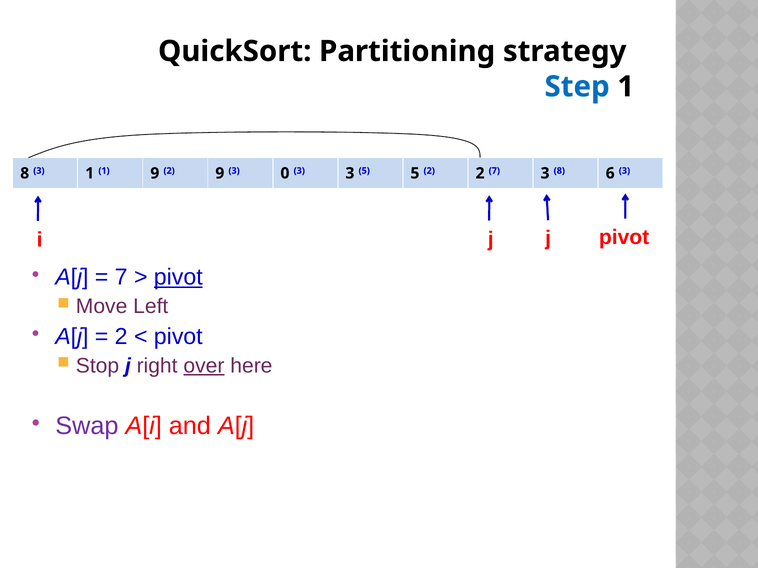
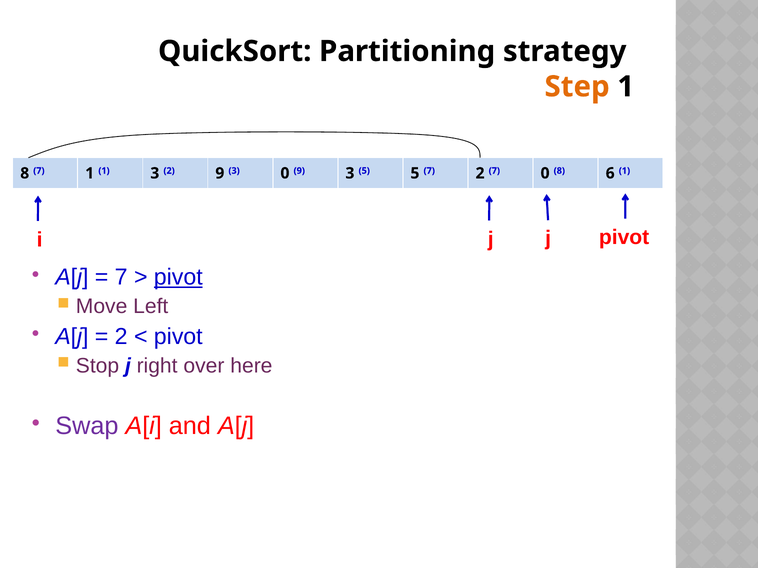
Step colour: blue -> orange
8 3: 3 -> 7
1 9: 9 -> 3
0 3: 3 -> 9
5 2: 2 -> 7
7 3: 3 -> 0
6 3: 3 -> 1
over underline: present -> none
